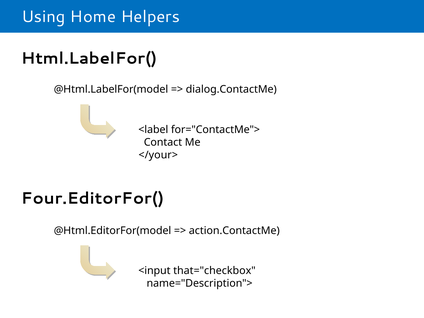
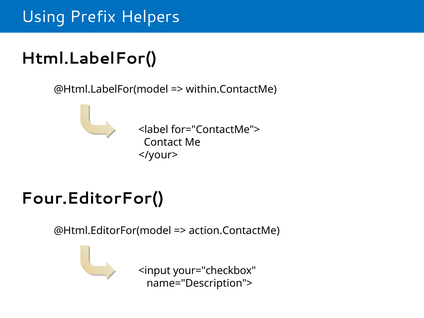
Home: Home -> Prefix
dialog.ContactMe: dialog.ContactMe -> within.ContactMe
that="checkbox: that="checkbox -> your="checkbox
